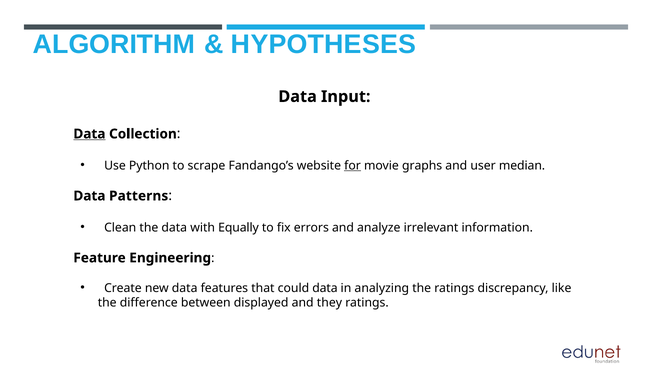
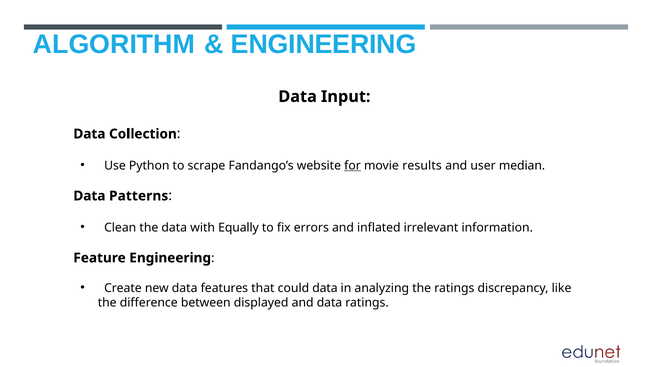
HYPOTHESES at (323, 45): HYPOTHESES -> ENGINEERING
Data at (89, 134) underline: present -> none
graphs: graphs -> results
analyze: analyze -> inflated
and they: they -> data
